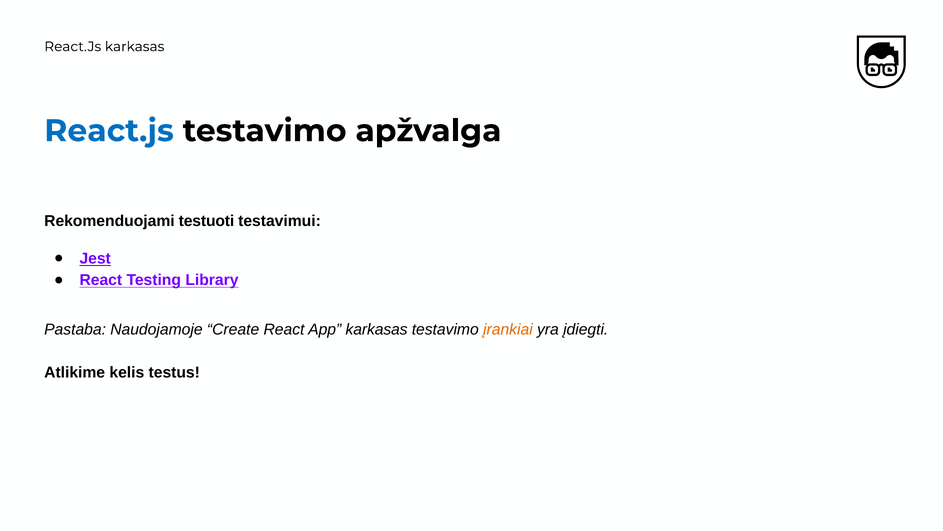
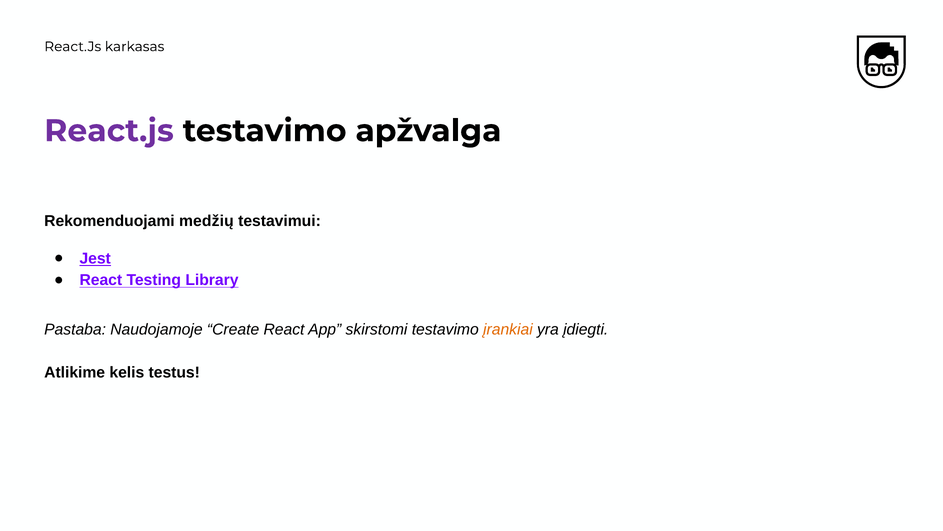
React.js at (109, 131) colour: blue -> purple
testuoti: testuoti -> medžių
App karkasas: karkasas -> skirstomi
